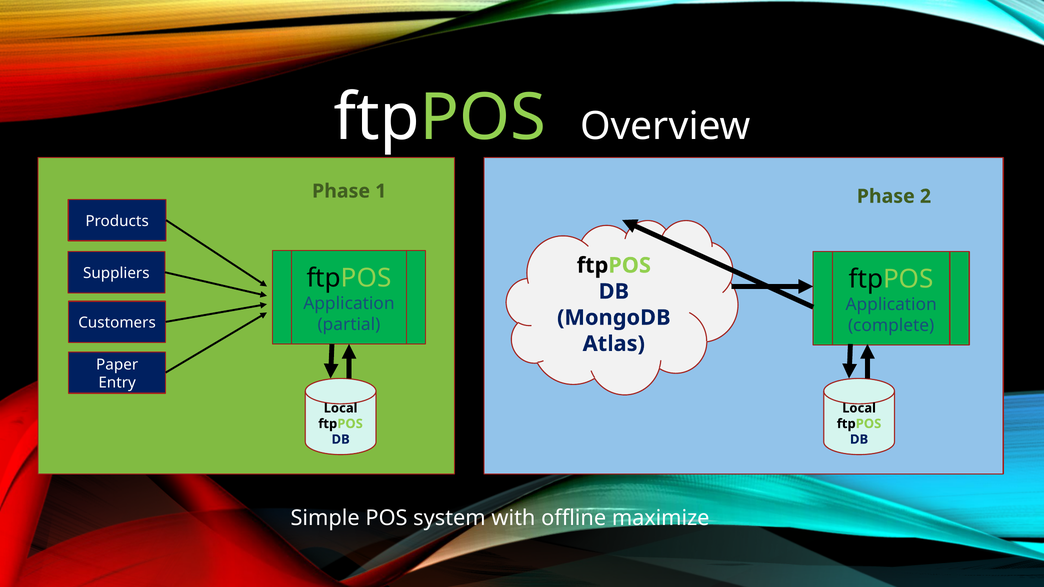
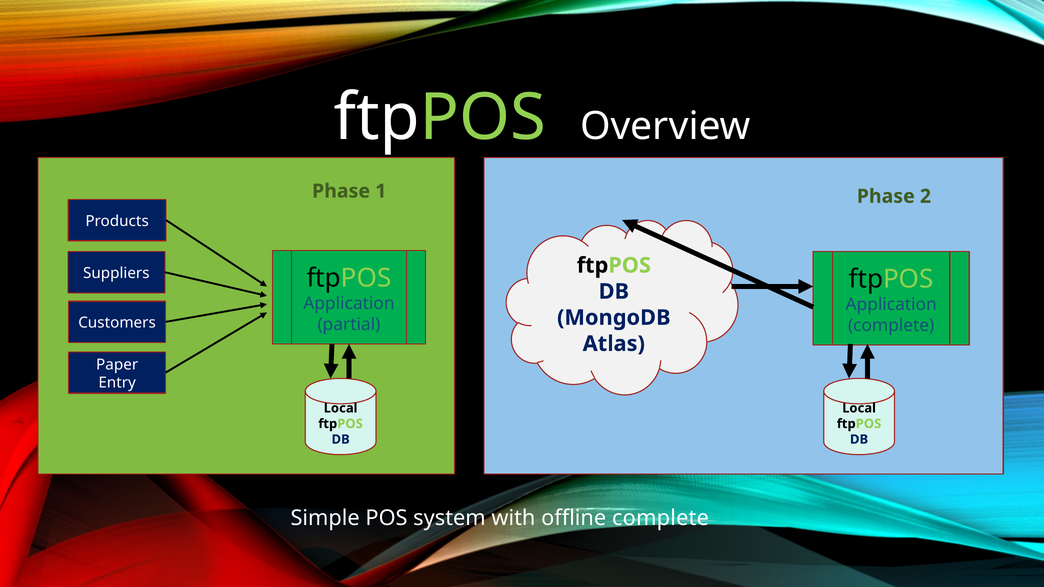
offline maximize: maximize -> complete
